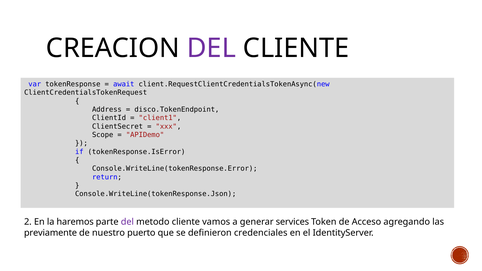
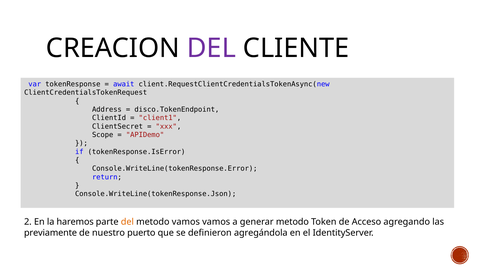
del at (127, 222) colour: purple -> orange
metodo cliente: cliente -> vamos
generar services: services -> metodo
credenciales: credenciales -> agregándola
